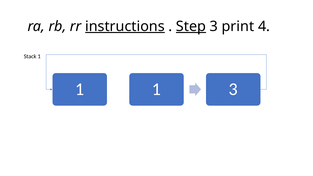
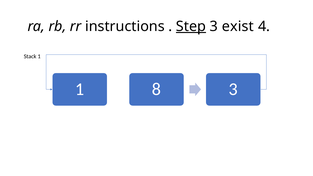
instructions underline: present -> none
print: print -> exist
1 1: 1 -> 8
